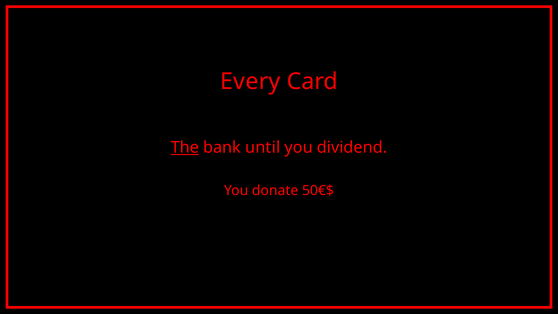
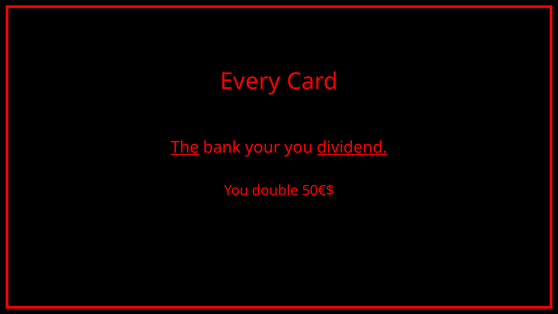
until: until -> your
dividend underline: none -> present
donate: donate -> double
